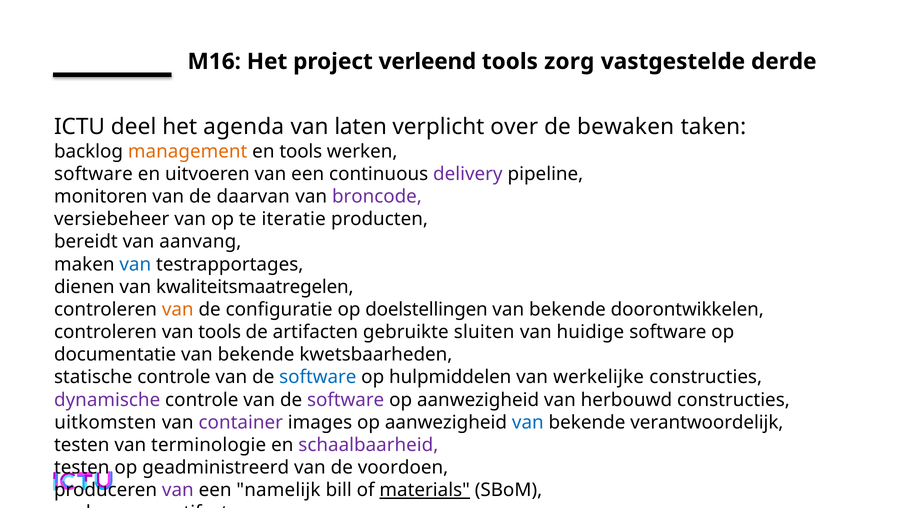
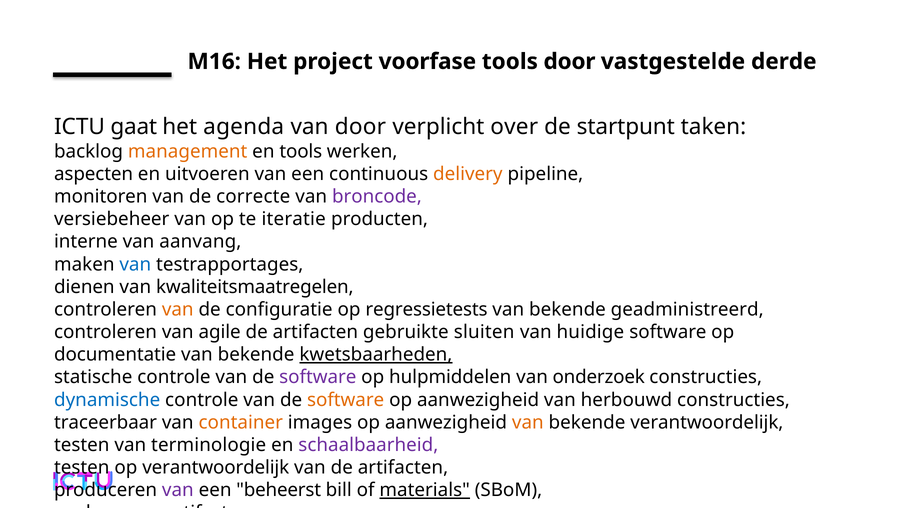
verleend: verleend -> voorfase
tools zorg: zorg -> door
deel: deel -> gaat
van laten: laten -> door
bewaken: bewaken -> startpunt
software at (93, 174): software -> aspecten
delivery colour: purple -> orange
daarvan: daarvan -> correcte
bereidt: bereidt -> interne
doelstellingen: doelstellingen -> regressietests
doorontwikkelen: doorontwikkelen -> geadministreerd
van tools: tools -> agile
kwetsbaarheden underline: none -> present
software at (318, 377) colour: blue -> purple
werkelijke: werkelijke -> onderzoek
dynamische colour: purple -> blue
software at (346, 400) colour: purple -> orange
uitkomsten: uitkomsten -> traceerbaar
container colour: purple -> orange
van at (528, 422) colour: blue -> orange
op geadministreerd: geadministreerd -> verantwoordelijk
van de voordoen: voordoen -> artifacten
namelijk: namelijk -> beheerst
